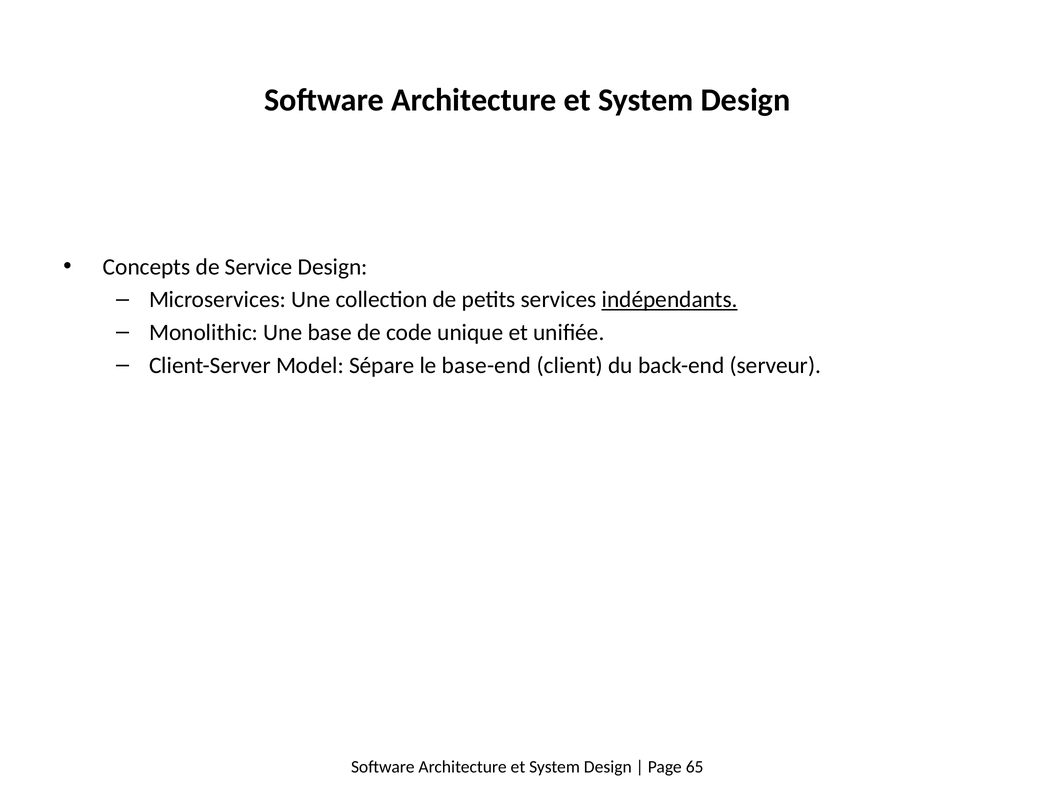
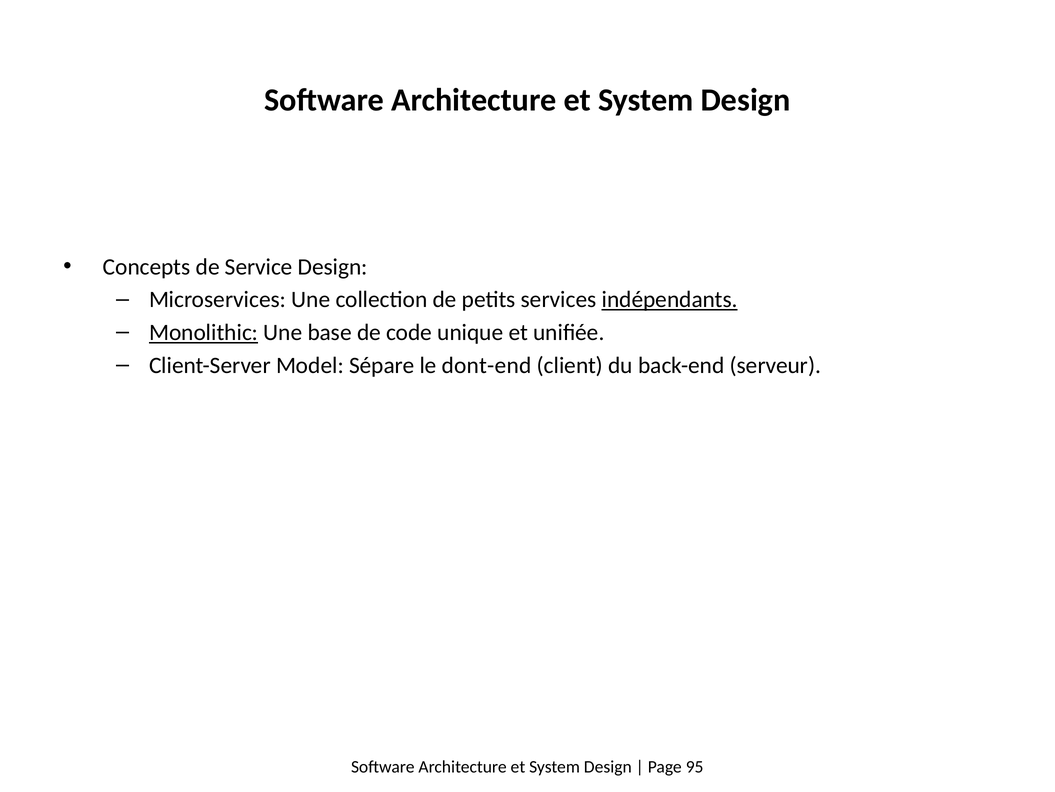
Monolithic underline: none -> present
base-end: base-end -> dont-end
65: 65 -> 95
